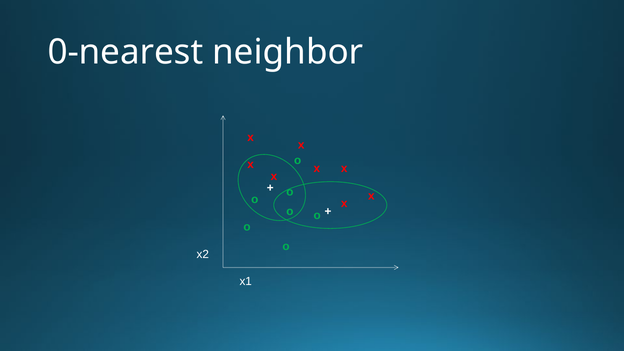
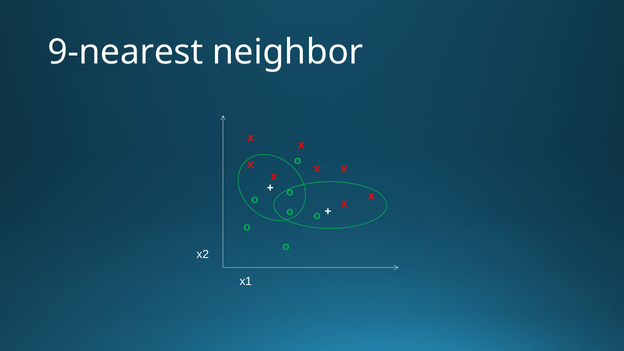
0-nearest: 0-nearest -> 9-nearest
